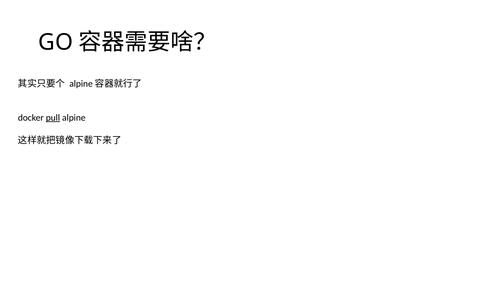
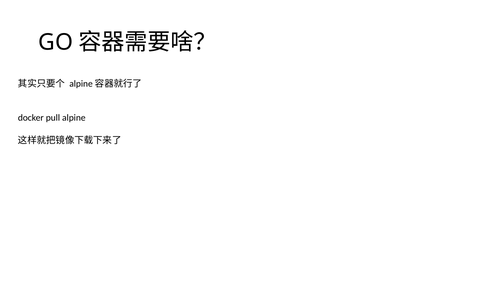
pull underline: present -> none
